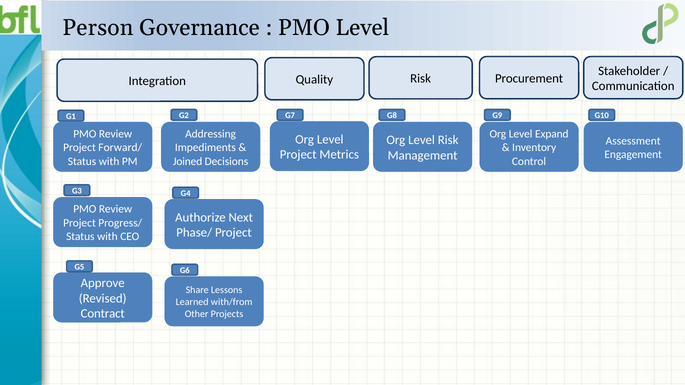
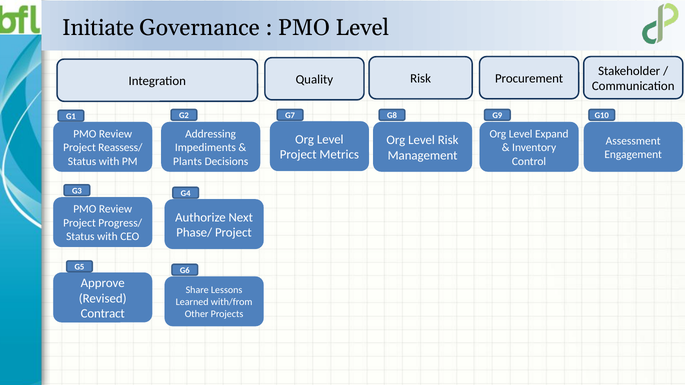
Person: Person -> Initiate
Forward/: Forward/ -> Reassess/
Joined: Joined -> Plants
